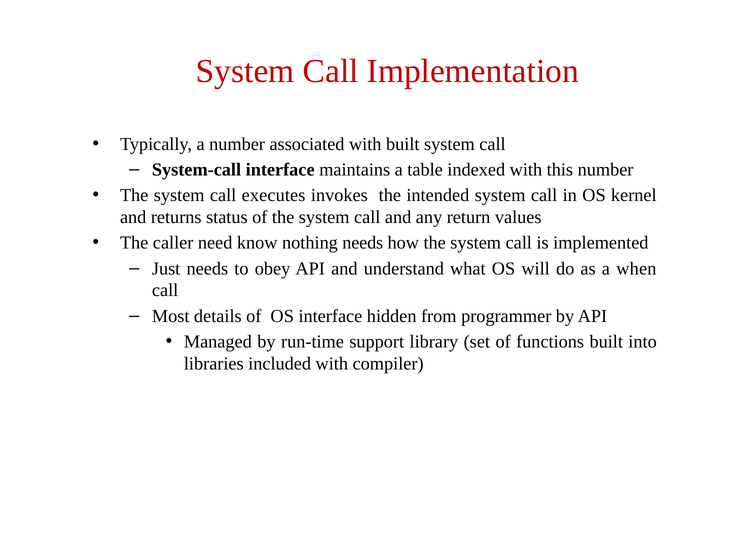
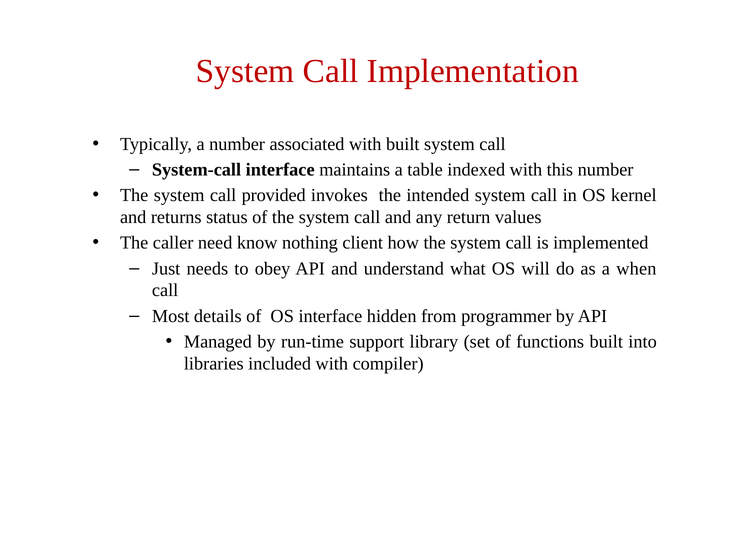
executes: executes -> provided
nothing needs: needs -> client
